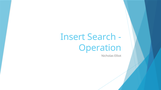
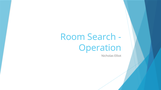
Insert: Insert -> Room
